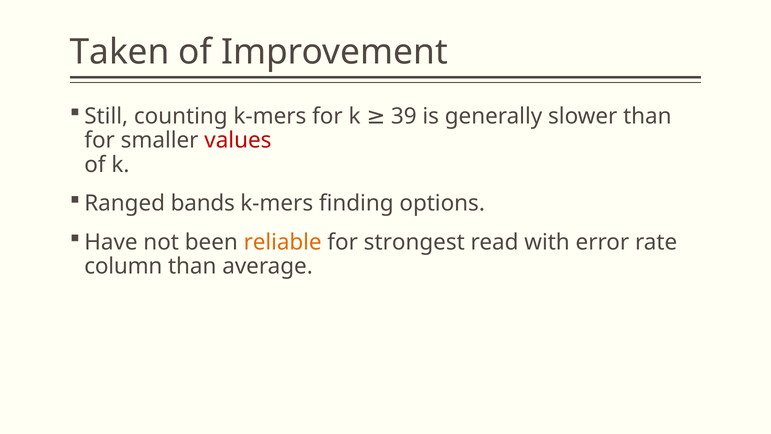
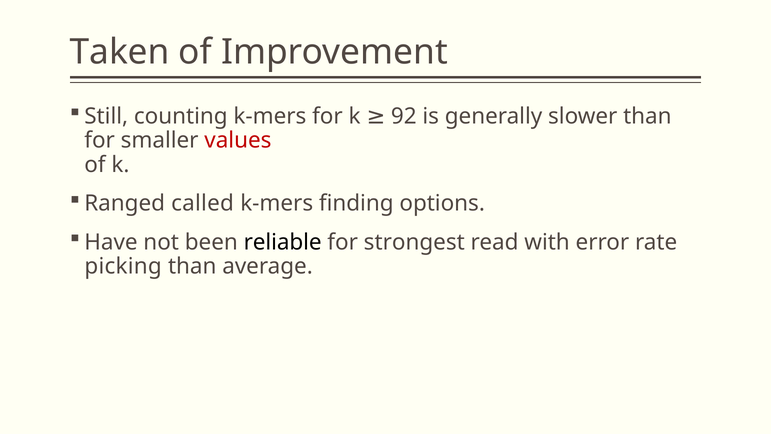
39: 39 -> 92
bands: bands -> called
reliable colour: orange -> black
column: column -> picking
